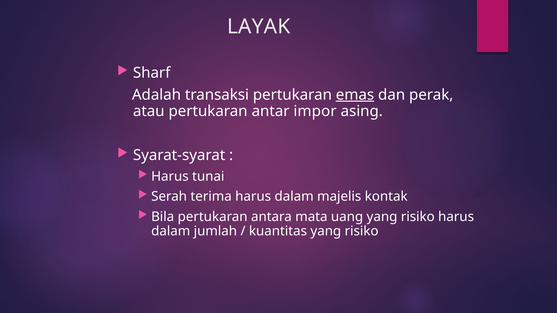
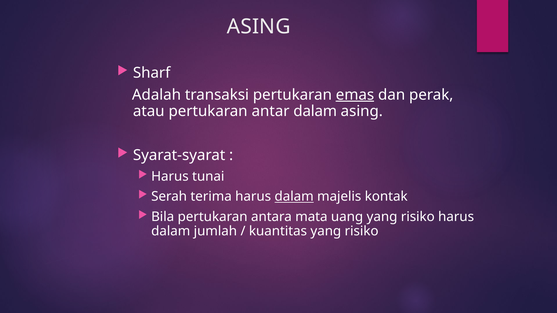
LAYAK at (259, 27): LAYAK -> ASING
antar impor: impor -> dalam
dalam at (294, 197) underline: none -> present
